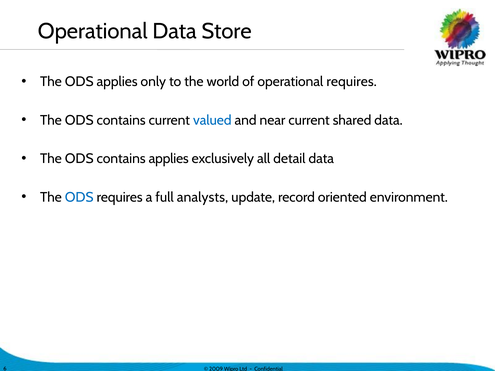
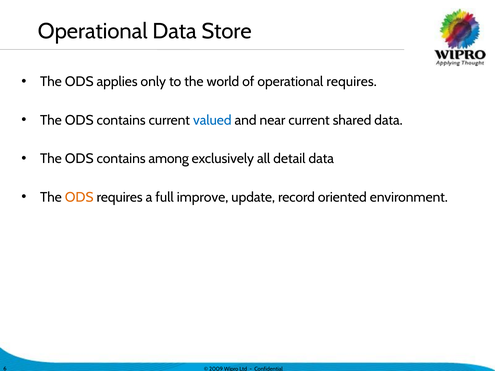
contains applies: applies -> among
ODS at (79, 197) colour: blue -> orange
analysts: analysts -> improve
